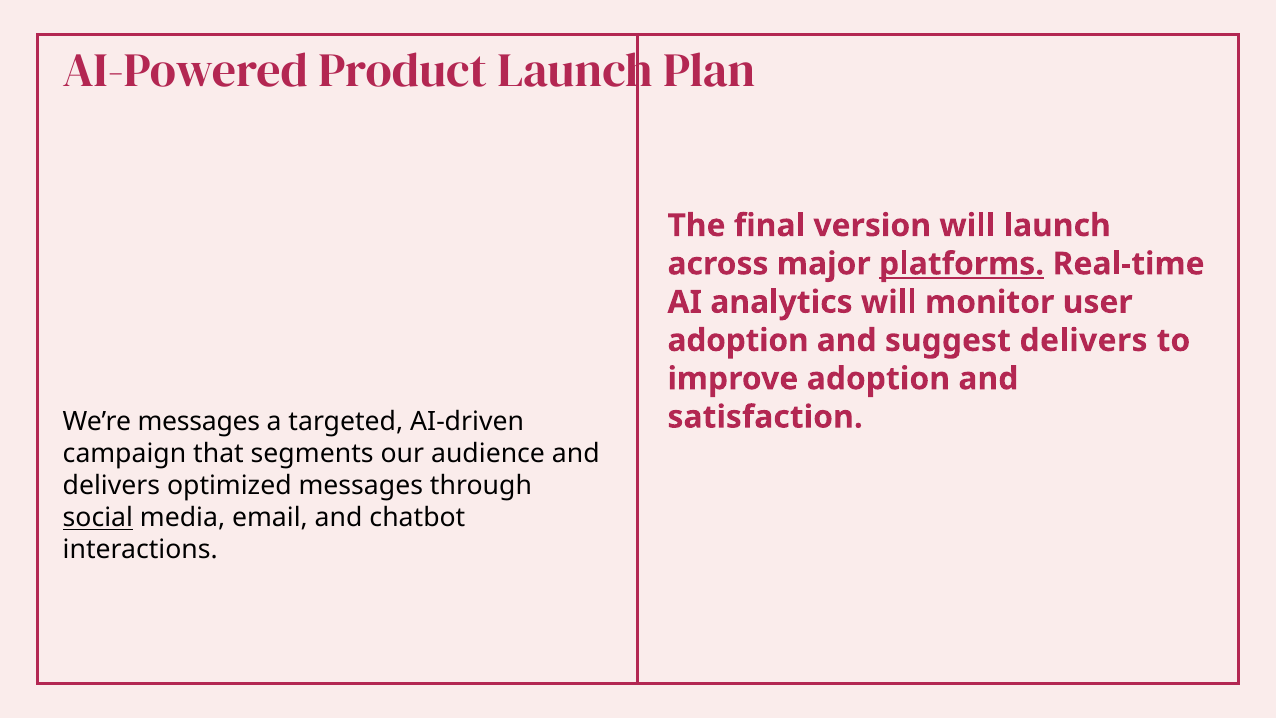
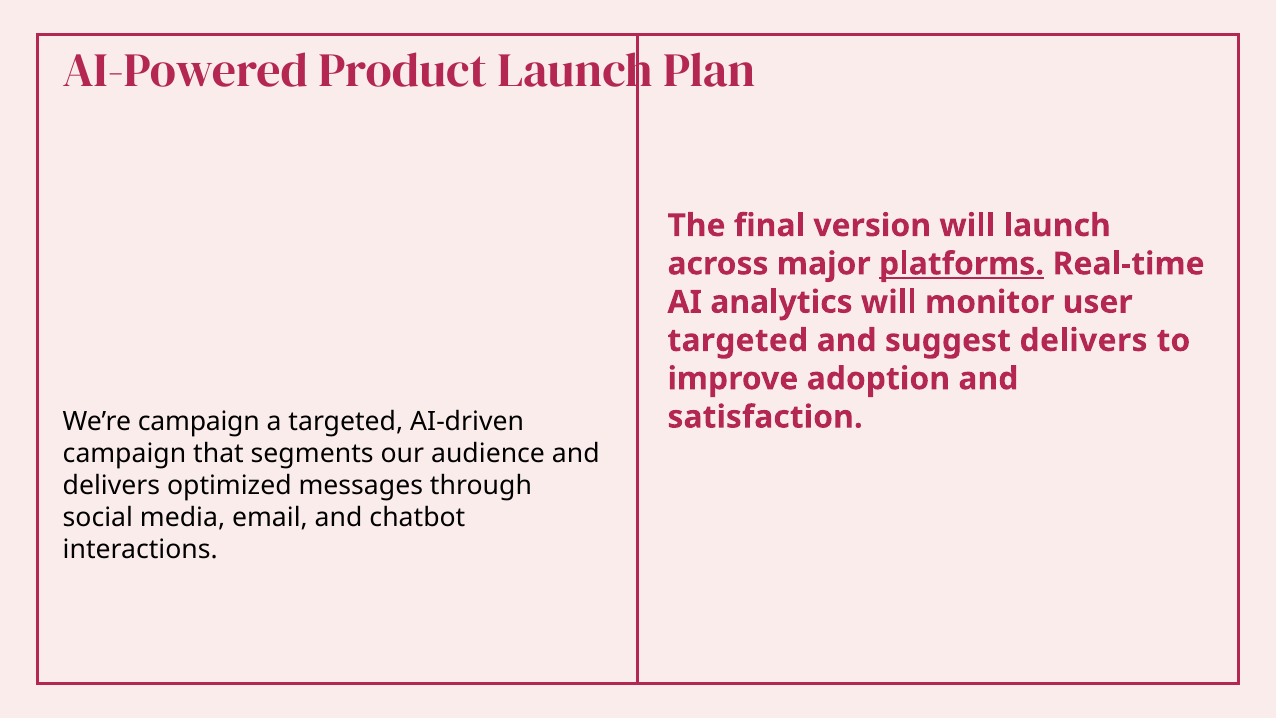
adoption at (738, 340): adoption -> targeted
We’re messages: messages -> campaign
social underline: present -> none
